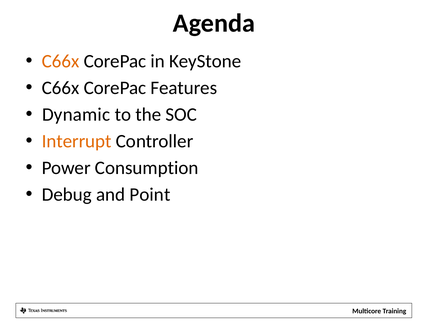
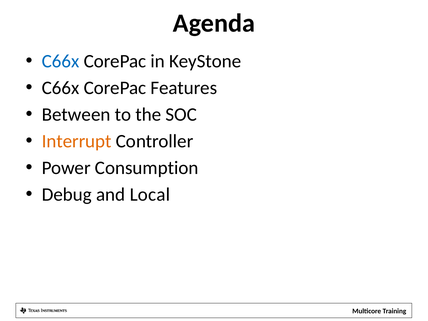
C66x at (61, 61) colour: orange -> blue
Dynamic: Dynamic -> Between
Point: Point -> Local
